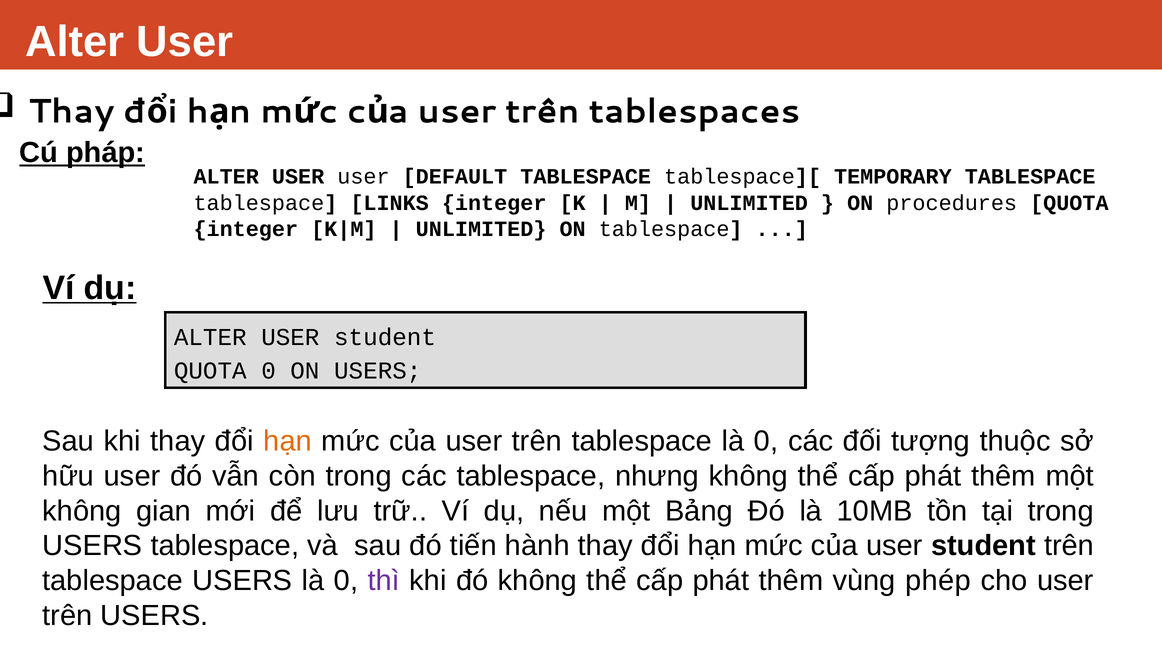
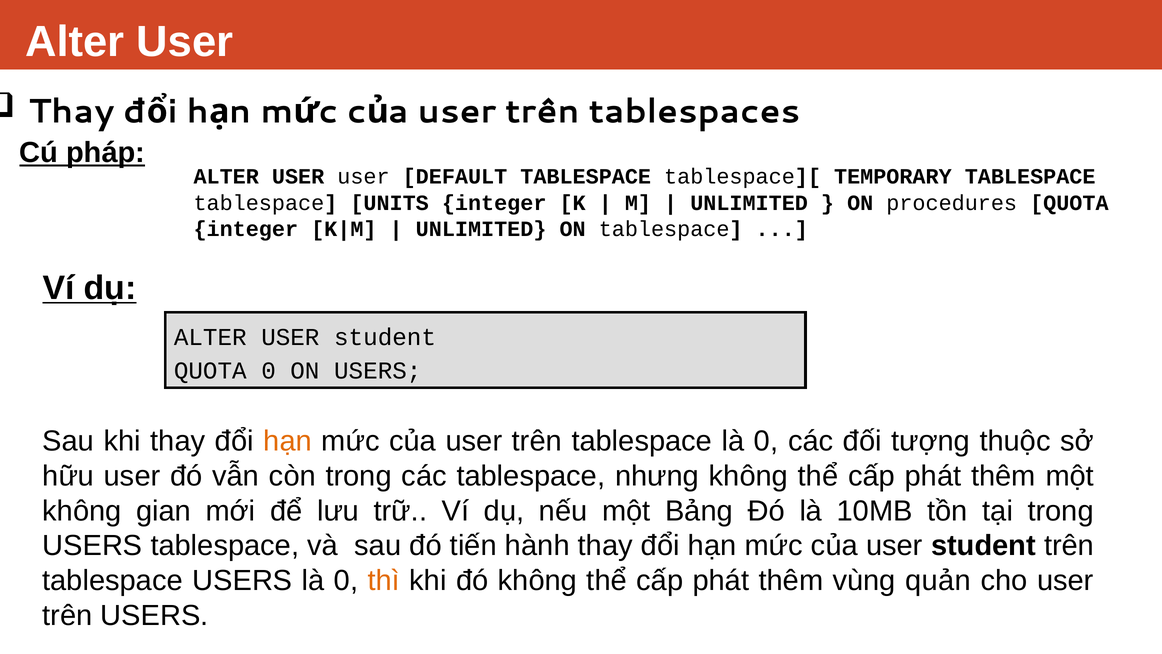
LINKS: LINKS -> UNITS
thì colour: purple -> orange
phép: phép -> quản
